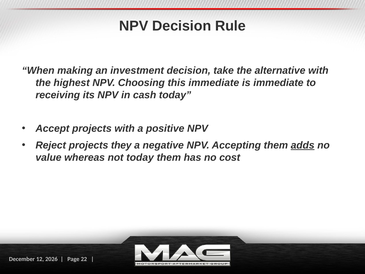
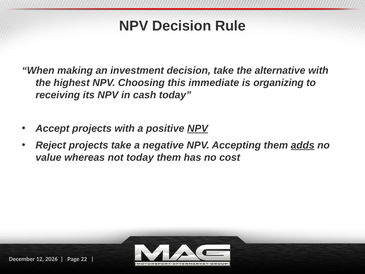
is immediate: immediate -> organizing
NPV at (198, 128) underline: none -> present
projects they: they -> take
